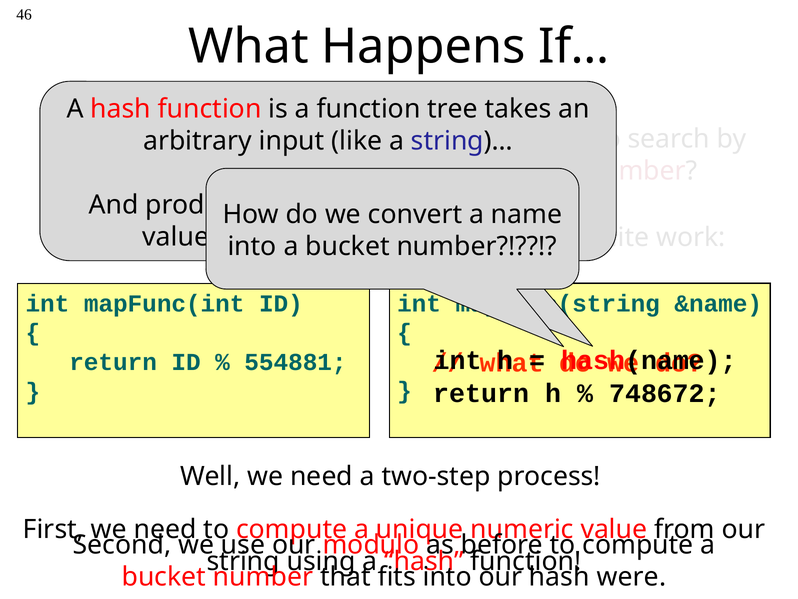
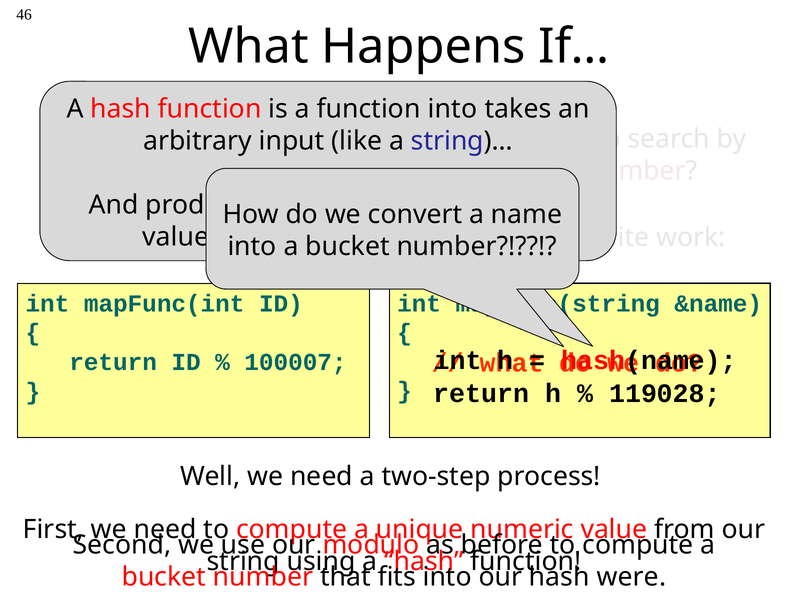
function tree: tree -> into
554881: 554881 -> 100007
748672: 748672 -> 119028
